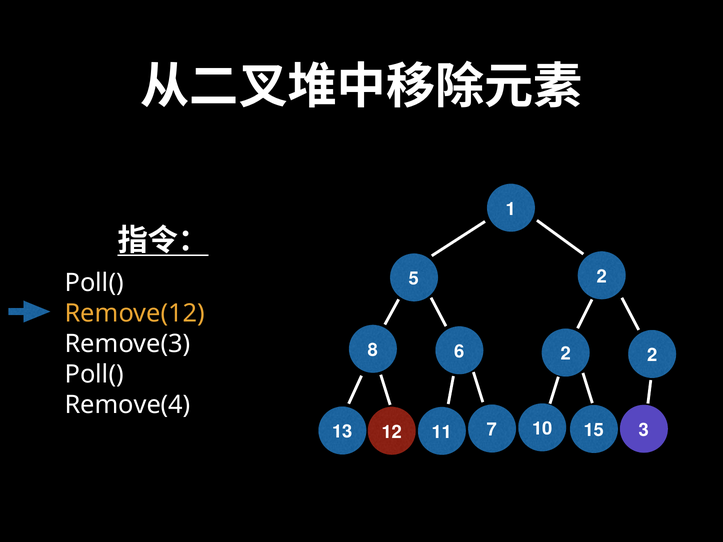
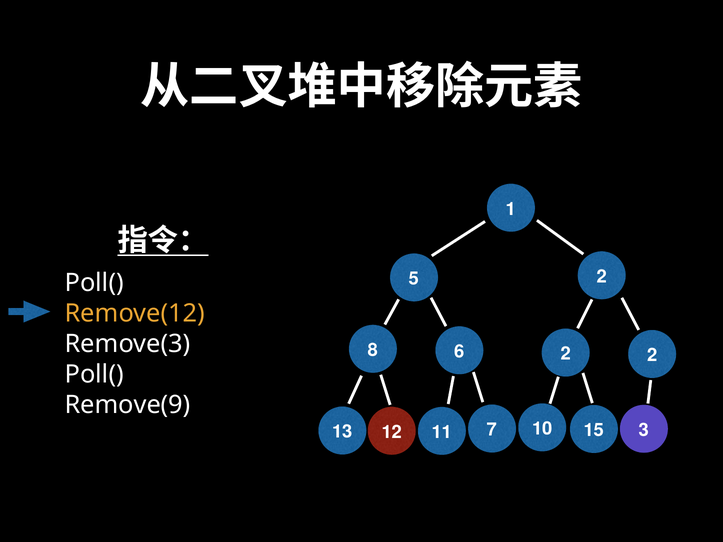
Remove(4: Remove(4 -> Remove(9
